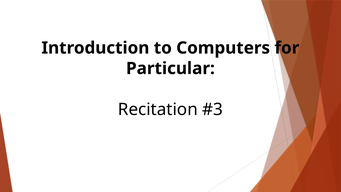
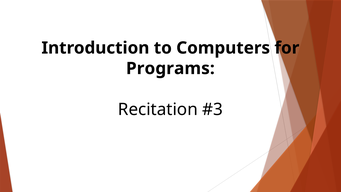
Particular: Particular -> Programs
